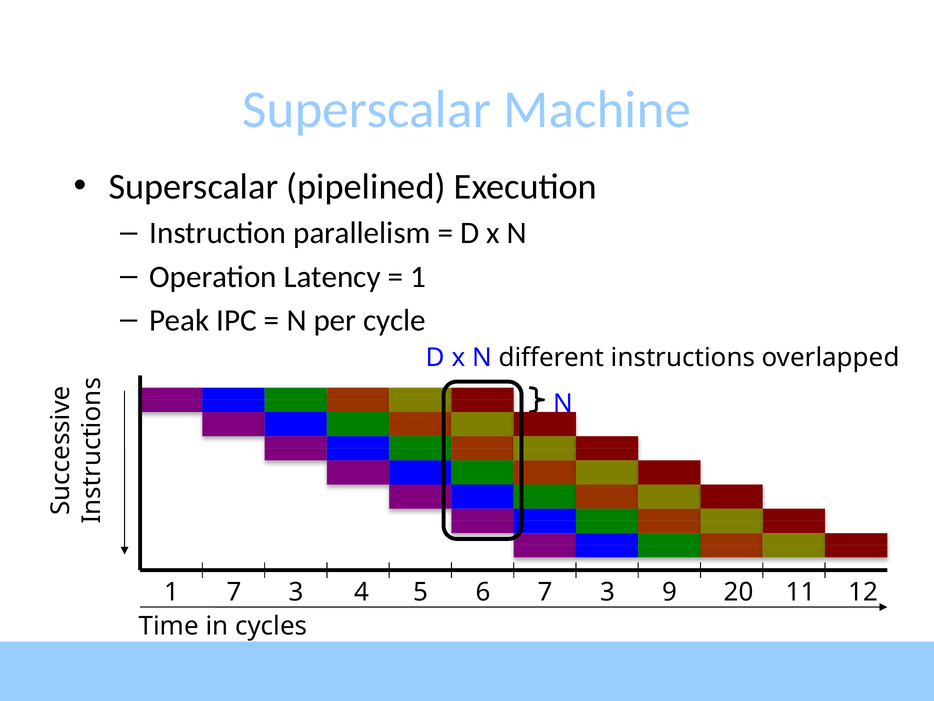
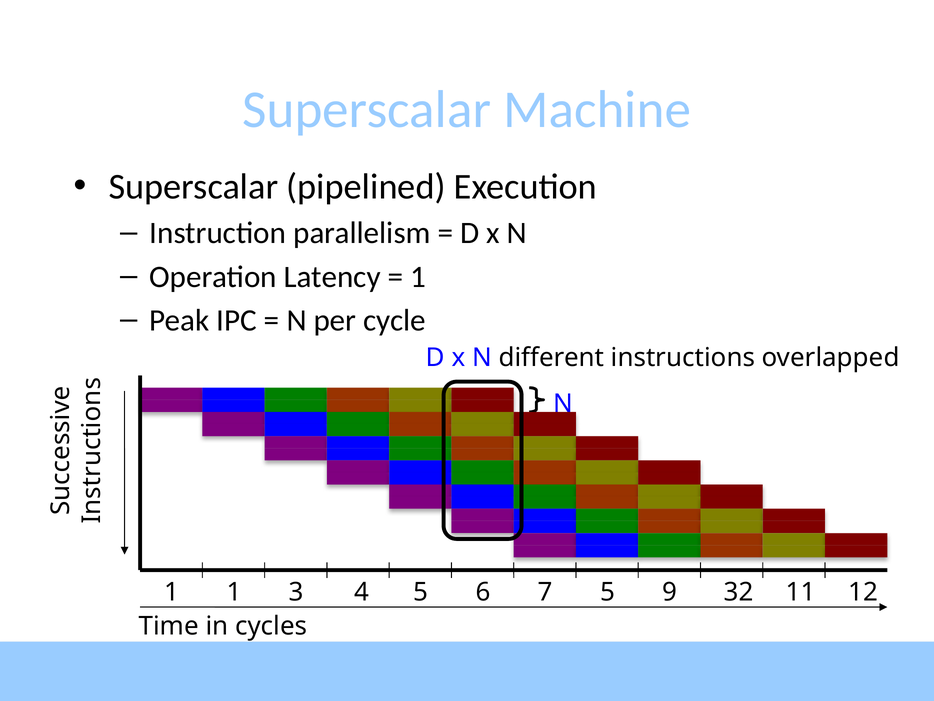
1 7: 7 -> 1
6 7 3: 3 -> 5
20: 20 -> 32
